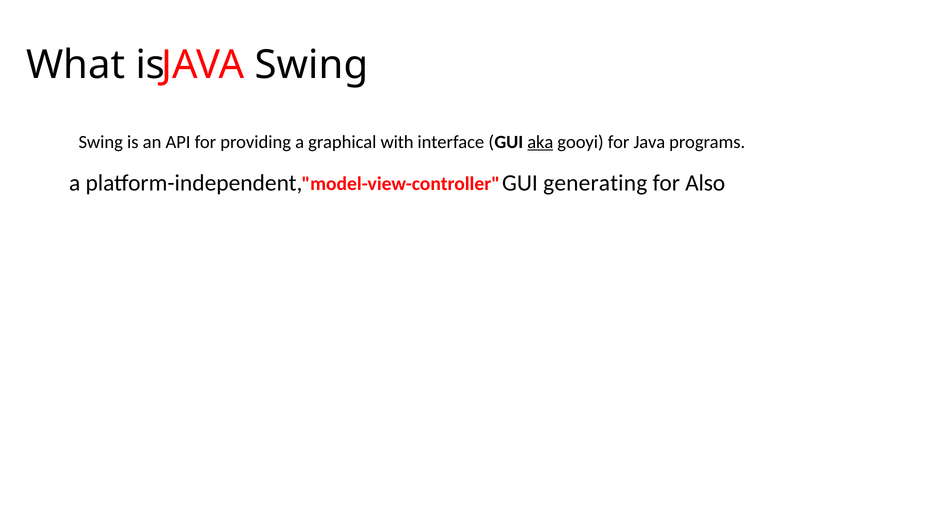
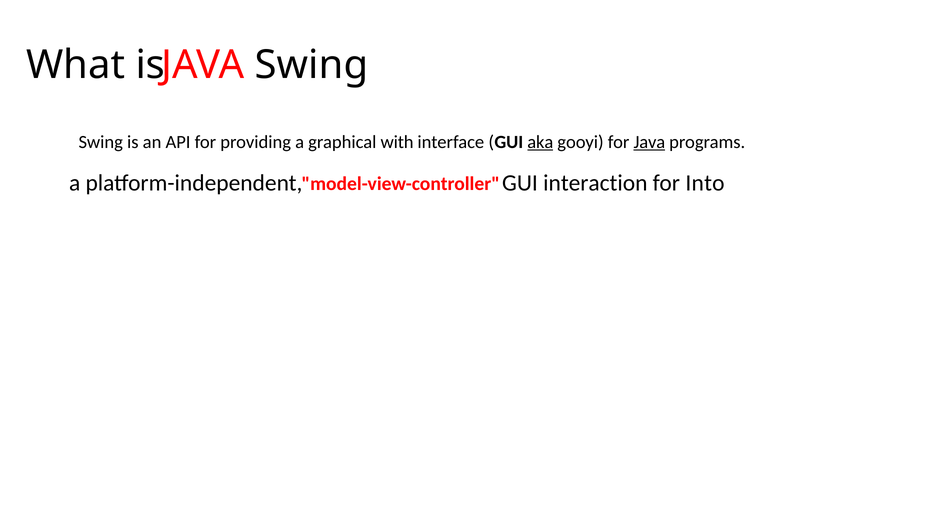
Java at (649, 142) underline: none -> present
generating: generating -> interaction
Also: Also -> Into
